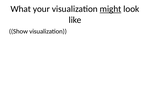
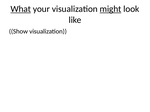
What underline: none -> present
